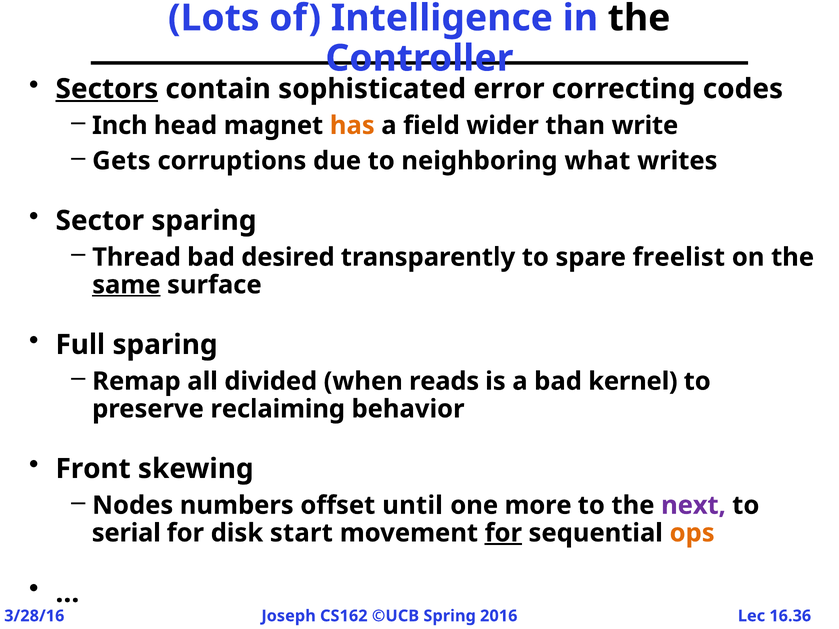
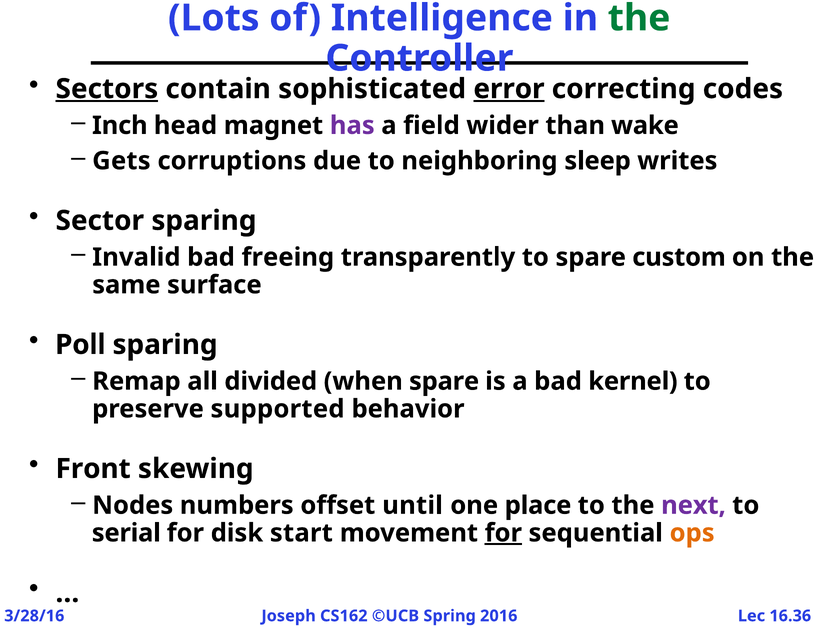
the at (639, 18) colour: black -> green
error underline: none -> present
has colour: orange -> purple
write: write -> wake
what: what -> sleep
Thread: Thread -> Invalid
desired: desired -> freeing
freelist: freelist -> custom
same underline: present -> none
Full: Full -> Poll
when reads: reads -> spare
reclaiming: reclaiming -> supported
more: more -> place
